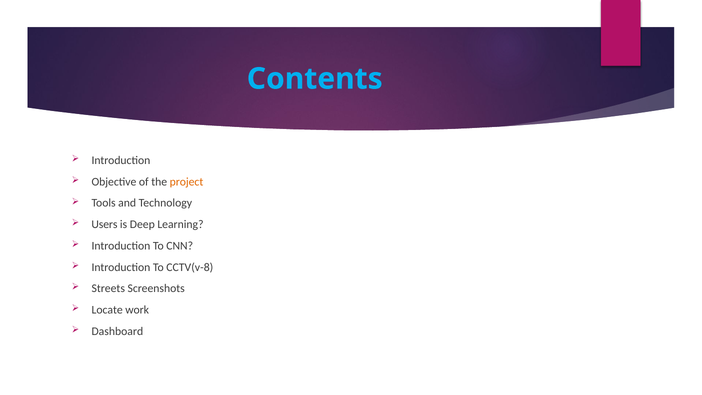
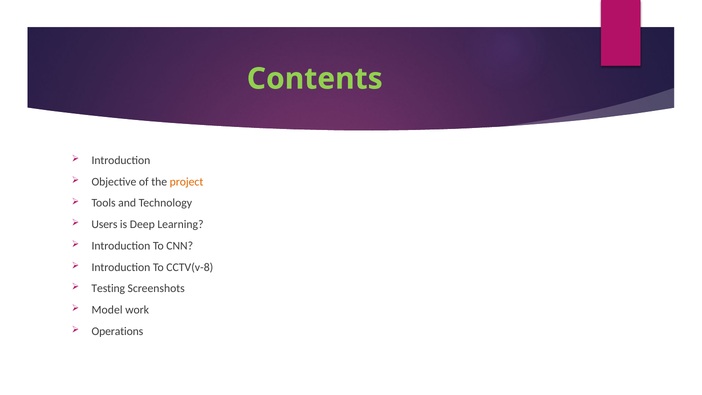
Contents colour: light blue -> light green
Streets: Streets -> Testing
Locate: Locate -> Model
Dashboard: Dashboard -> Operations
